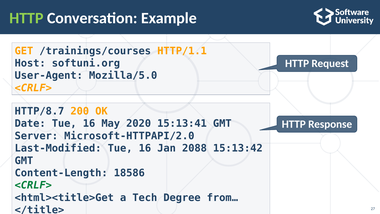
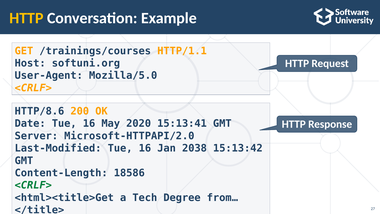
HTTP at (26, 18) colour: light green -> yellow
HTTP/8.7: HTTP/8.7 -> HTTP/8.6
2088: 2088 -> 2038
